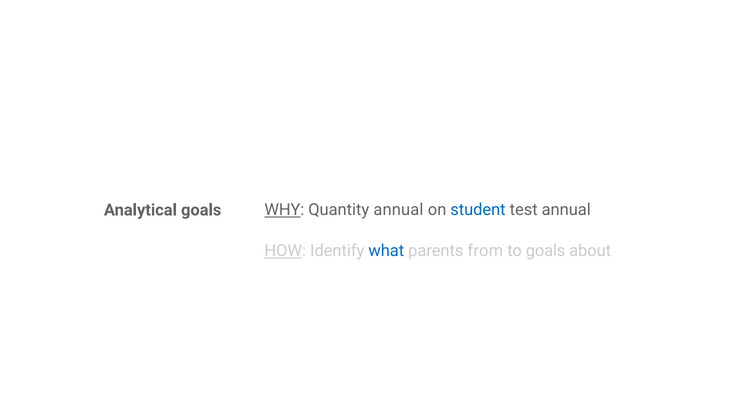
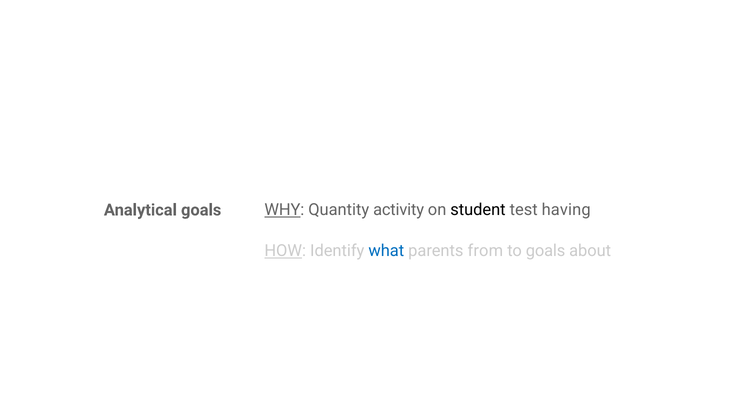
Quantity annual: annual -> activity
student colour: blue -> black
test annual: annual -> having
